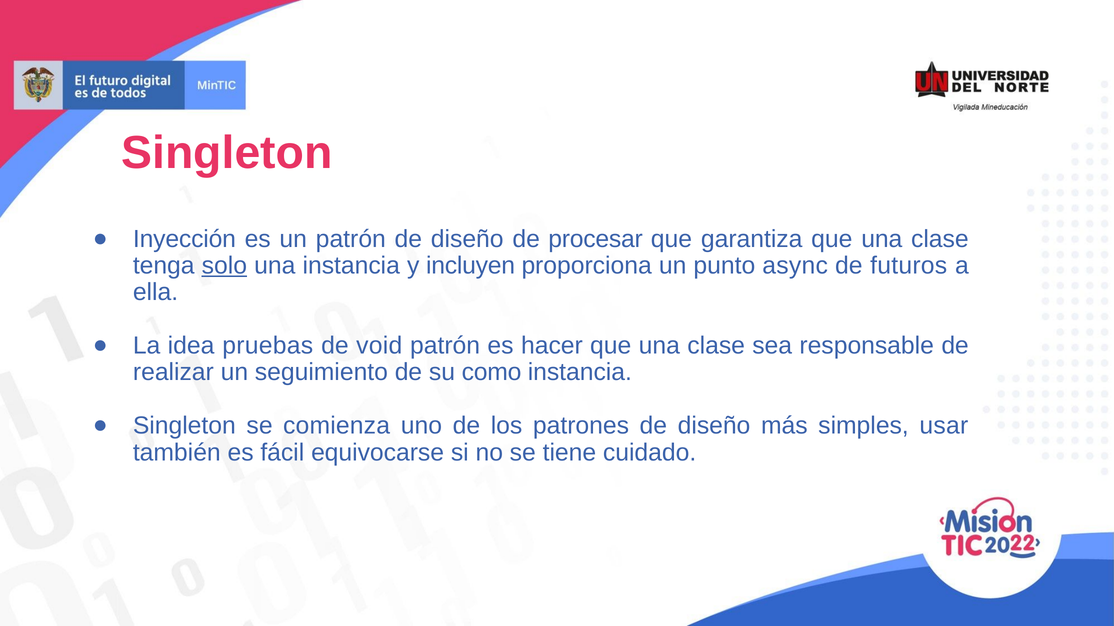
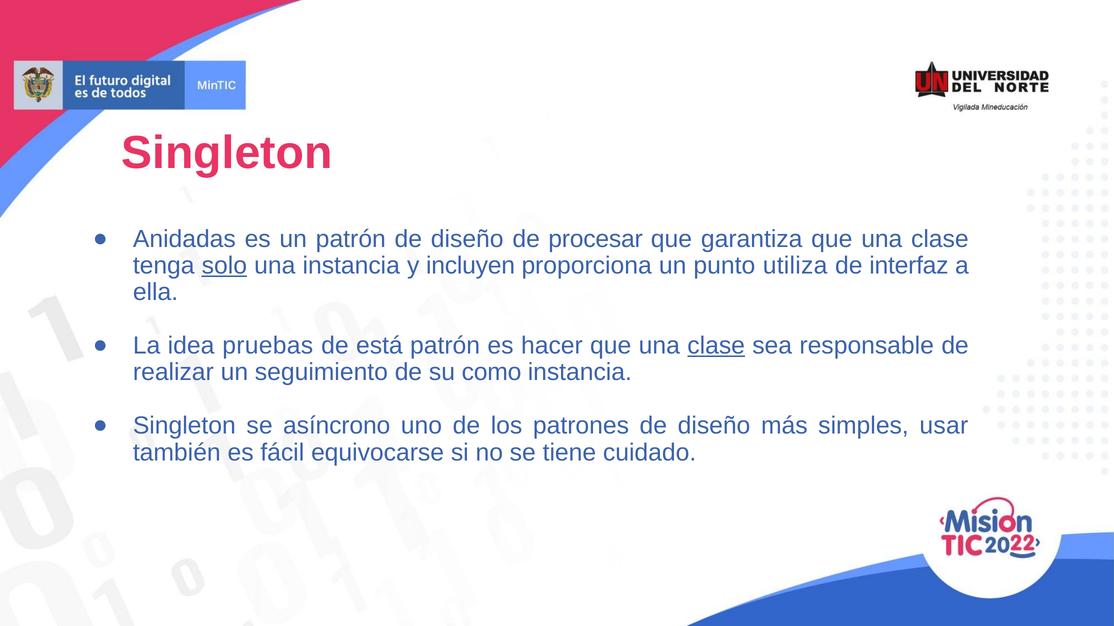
Inyección: Inyección -> Anidadas
async: async -> utiliza
futuros: futuros -> interfaz
void: void -> está
clase at (716, 346) underline: none -> present
comienza: comienza -> asíncrono
